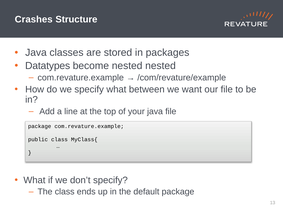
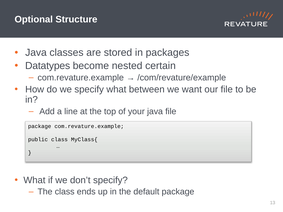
Crashes: Crashes -> Optional
nested nested: nested -> certain
